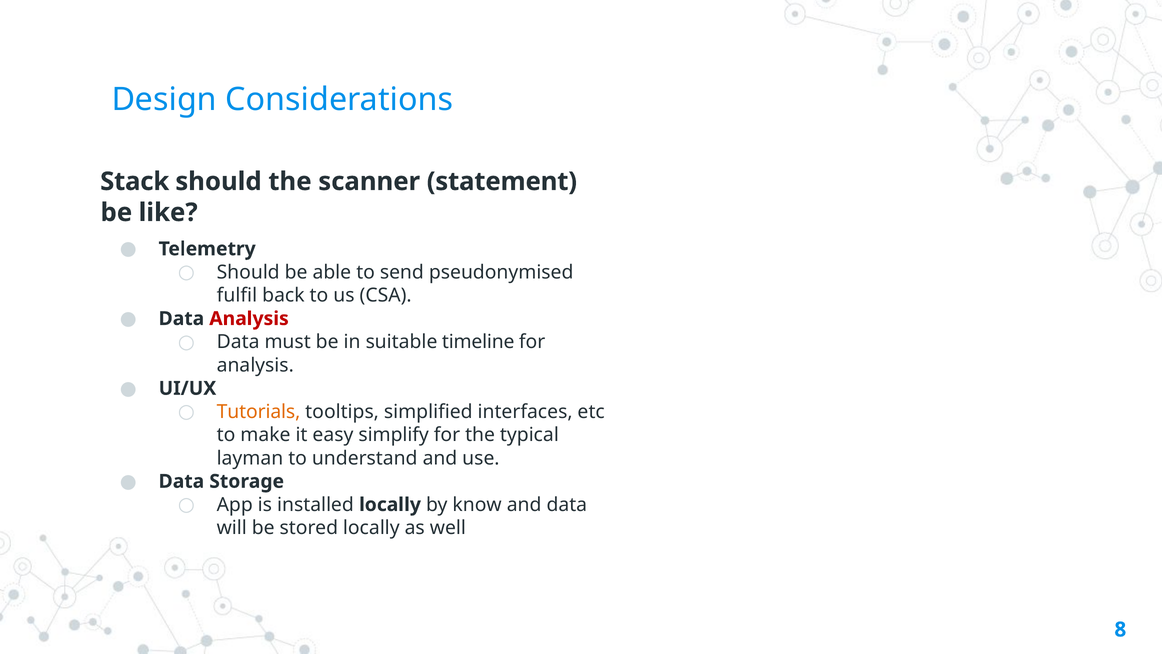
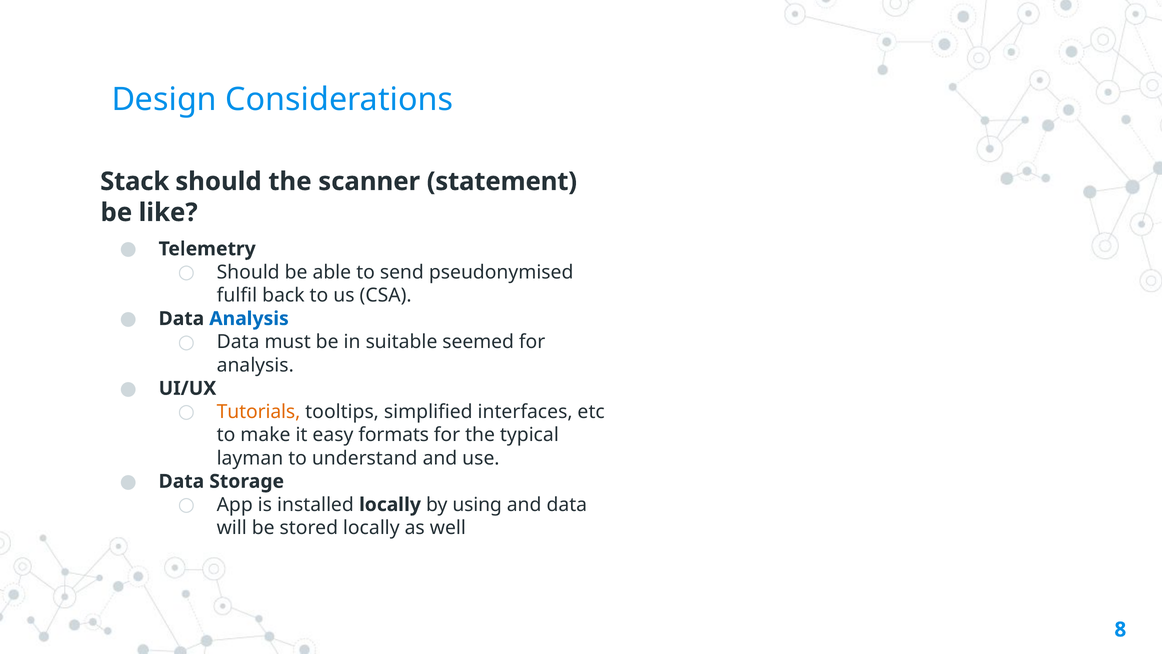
Analysis at (249, 318) colour: red -> blue
timeline: timeline -> seemed
simplify: simplify -> formats
know: know -> using
